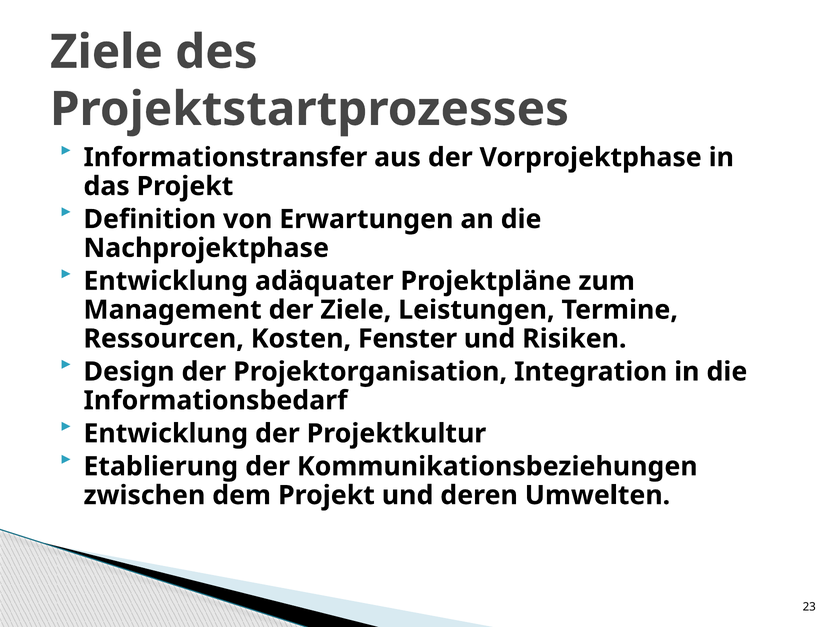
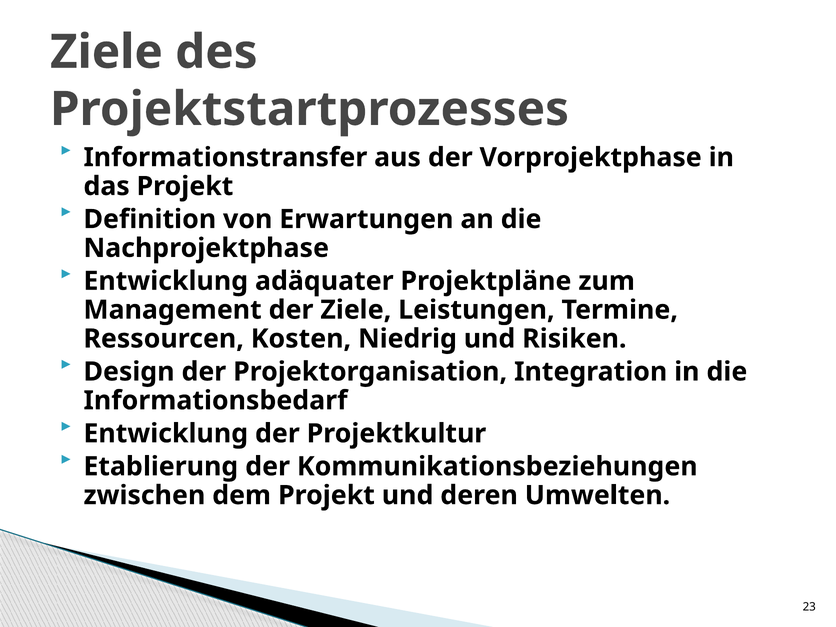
Fenster: Fenster -> Niedrig
